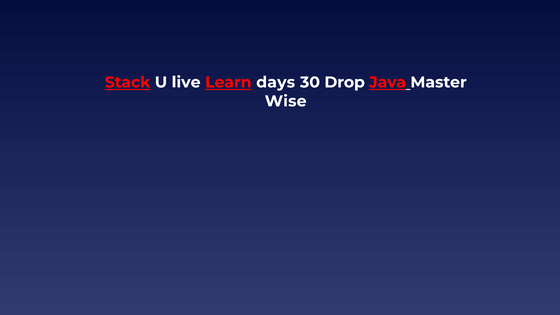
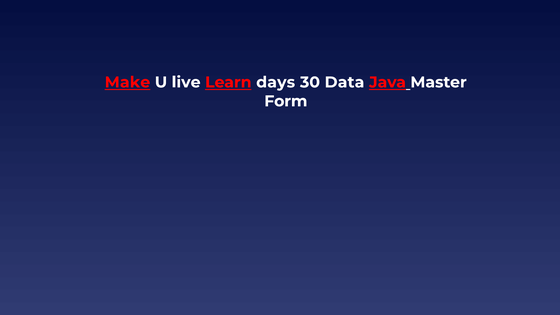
Stack: Stack -> Make
Drop: Drop -> Data
Wise: Wise -> Form
